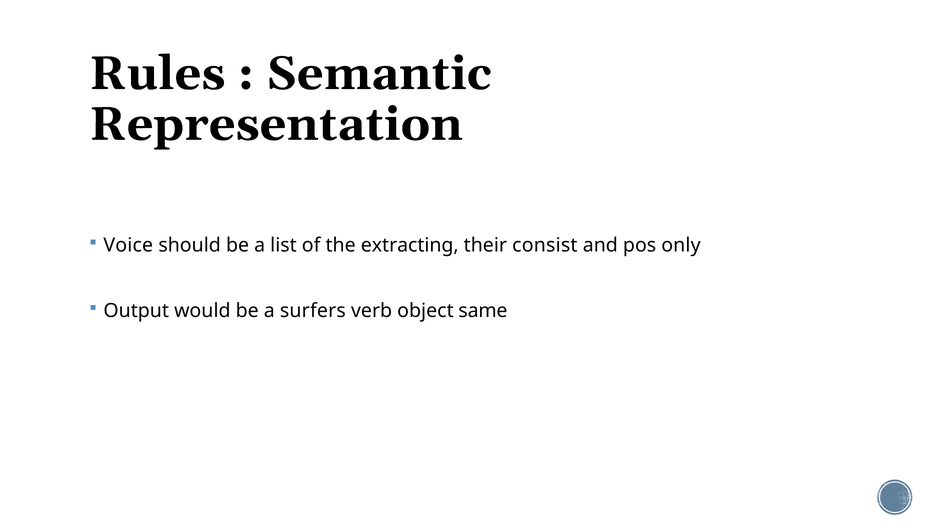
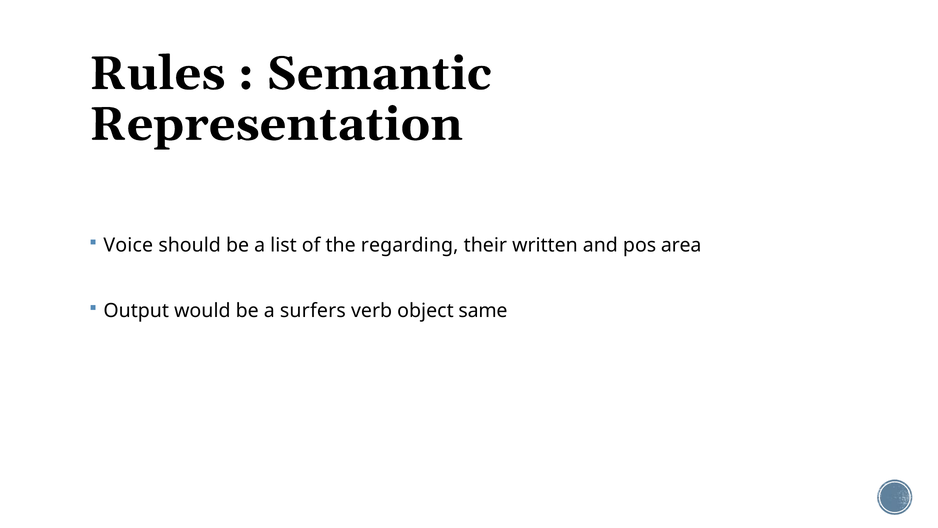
extracting: extracting -> regarding
consist: consist -> written
only: only -> area
